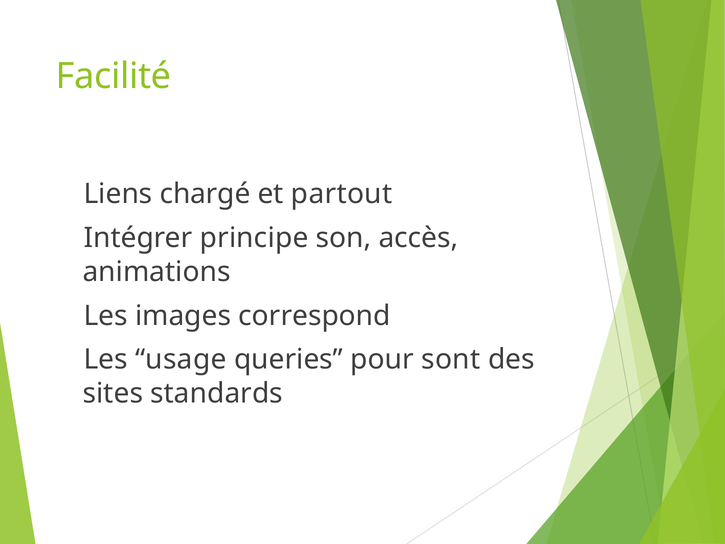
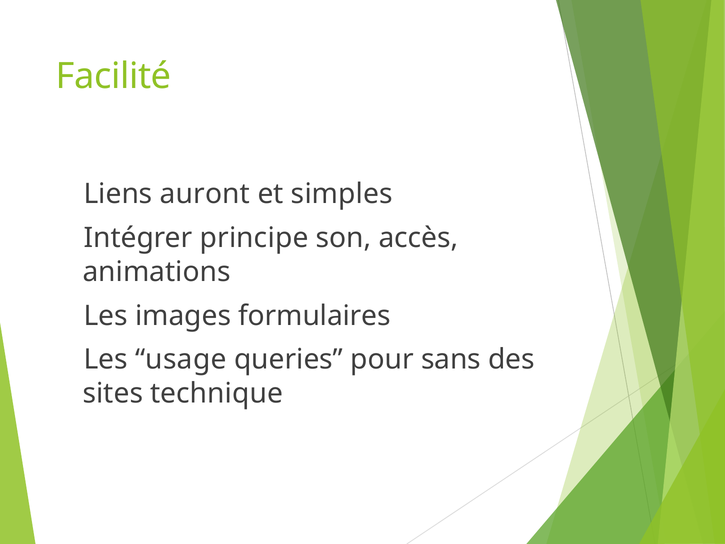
chargé: chargé -> auront
partout: partout -> simples
correspond: correspond -> formulaires
sont: sont -> sans
standards: standards -> technique
